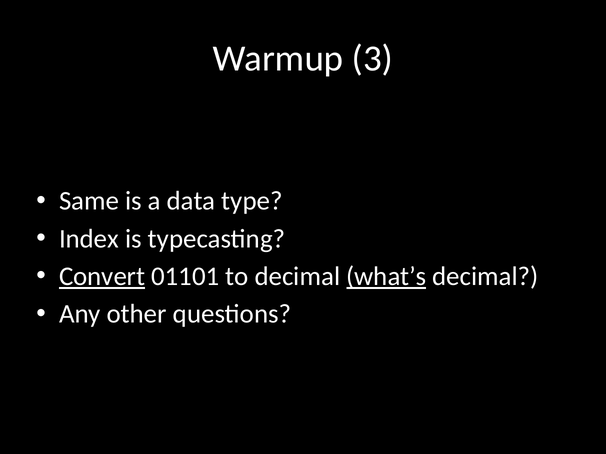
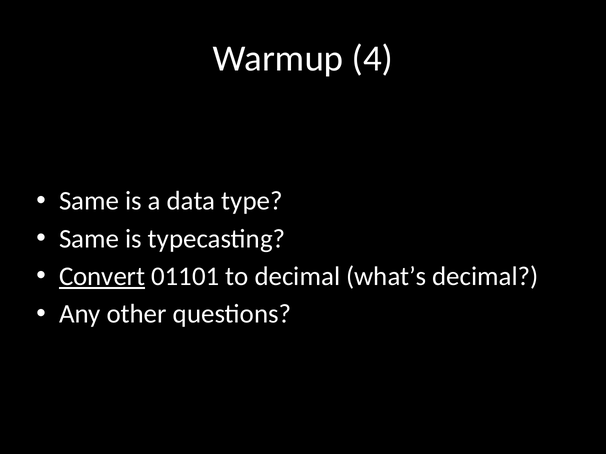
3: 3 -> 4
Index at (89, 239): Index -> Same
what’s underline: present -> none
